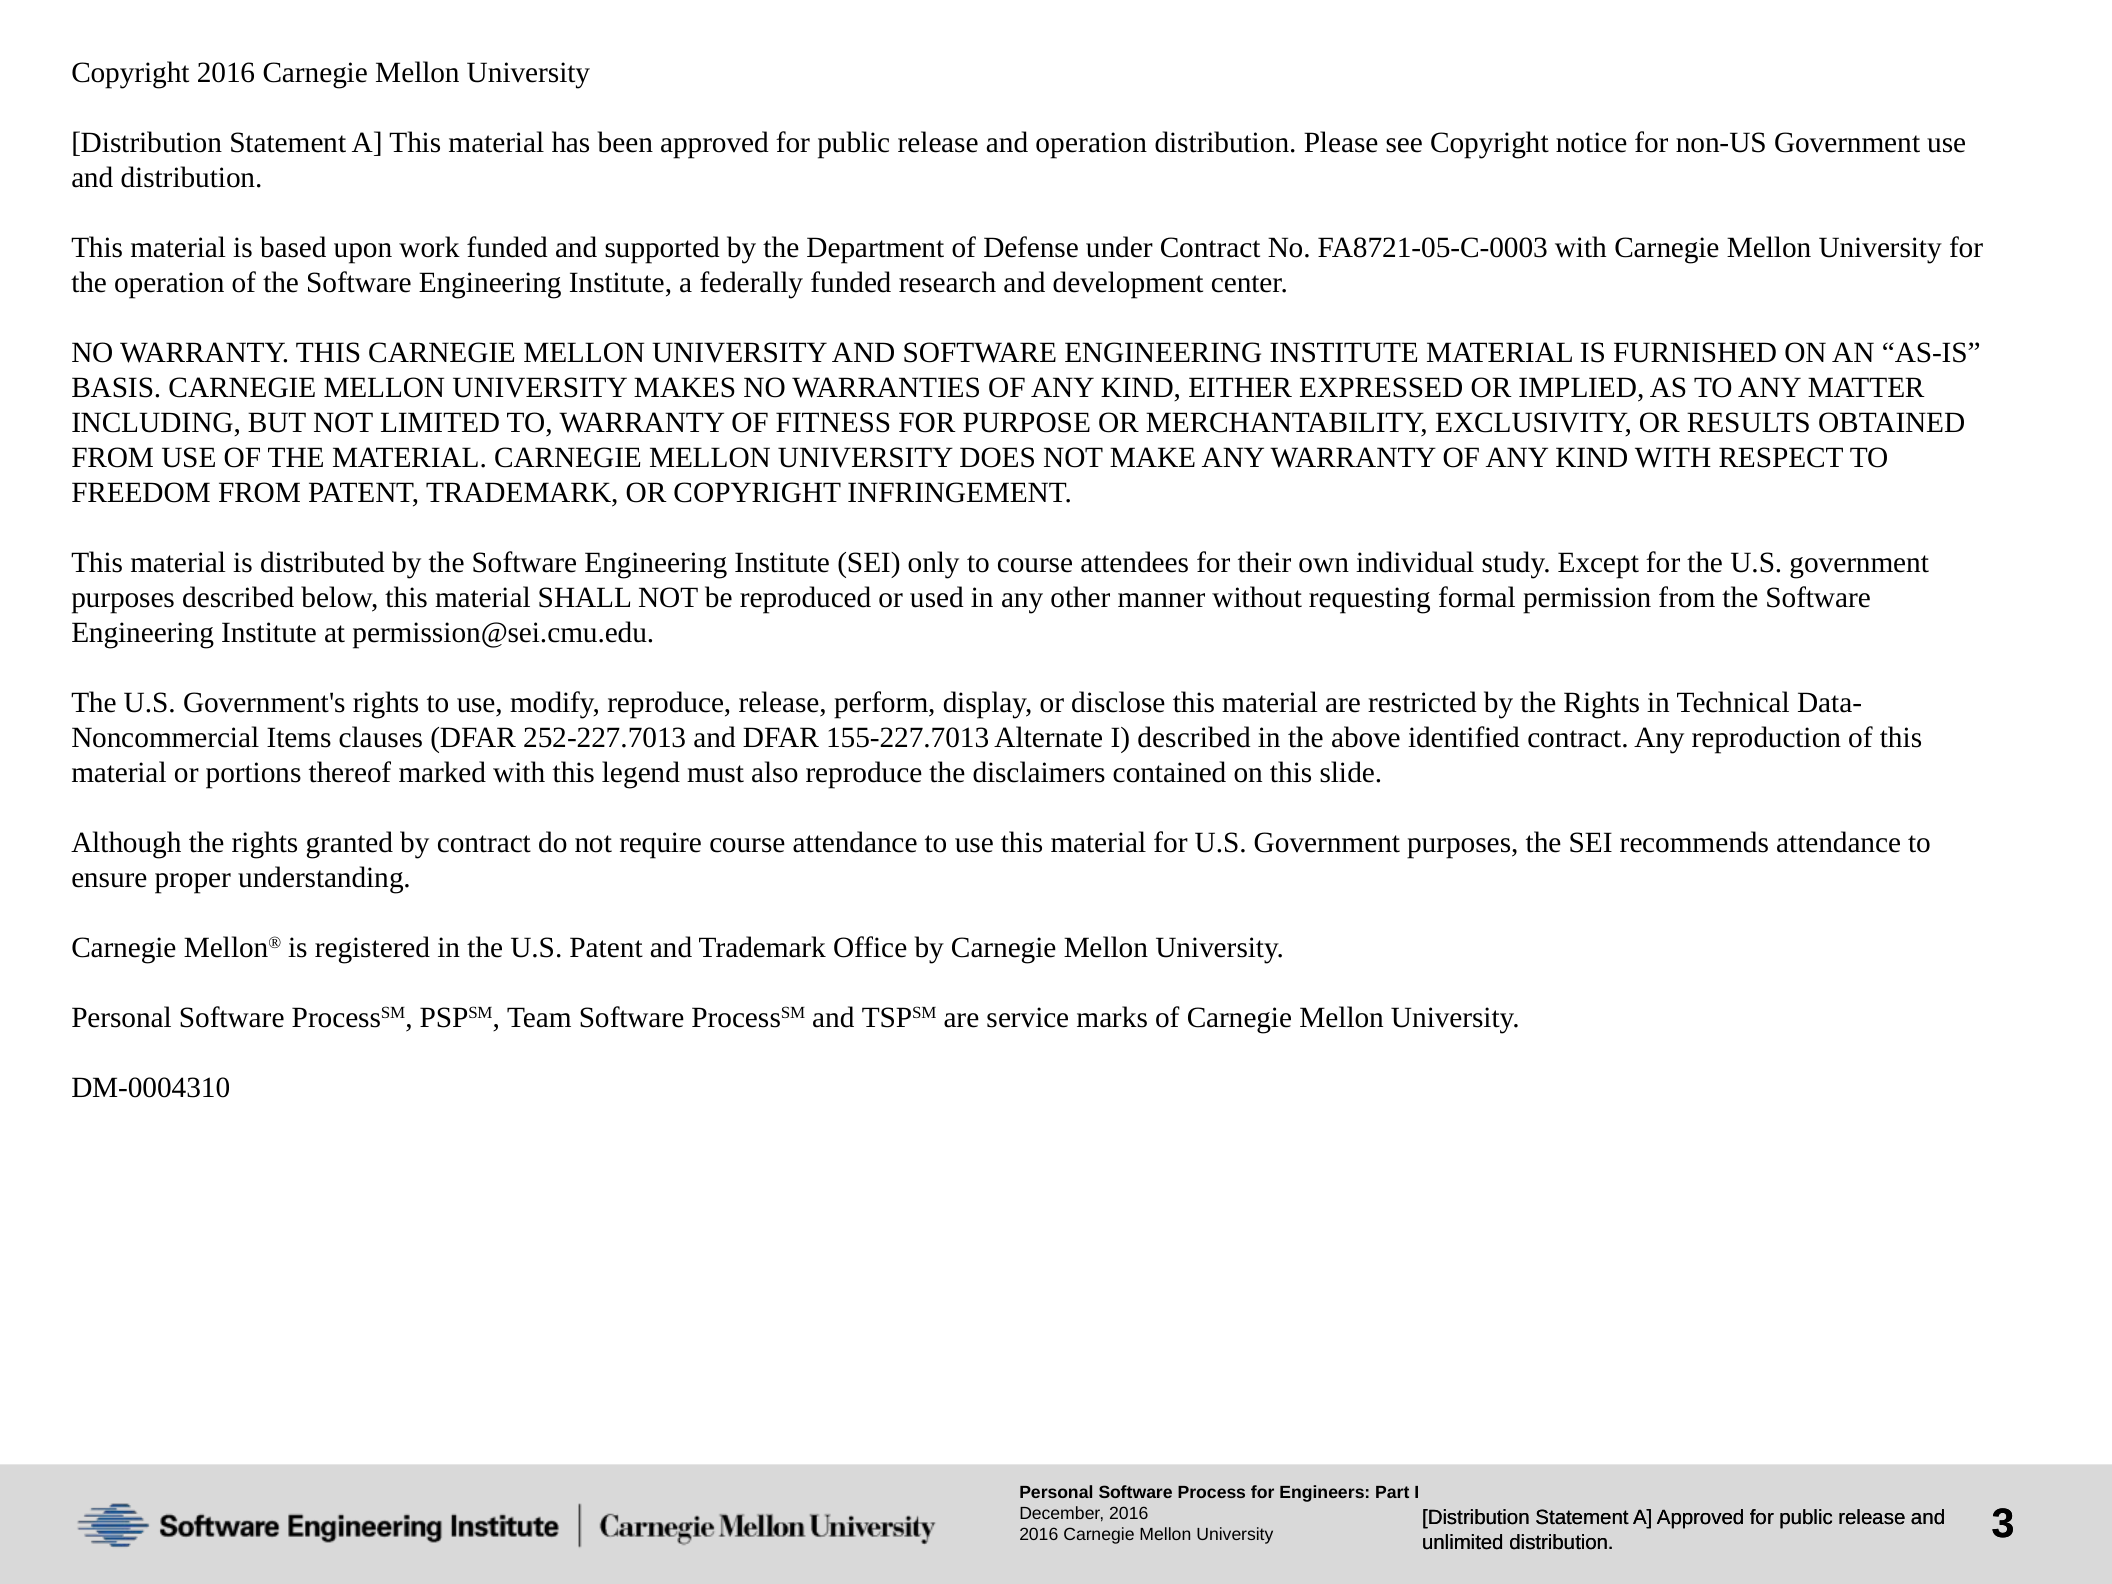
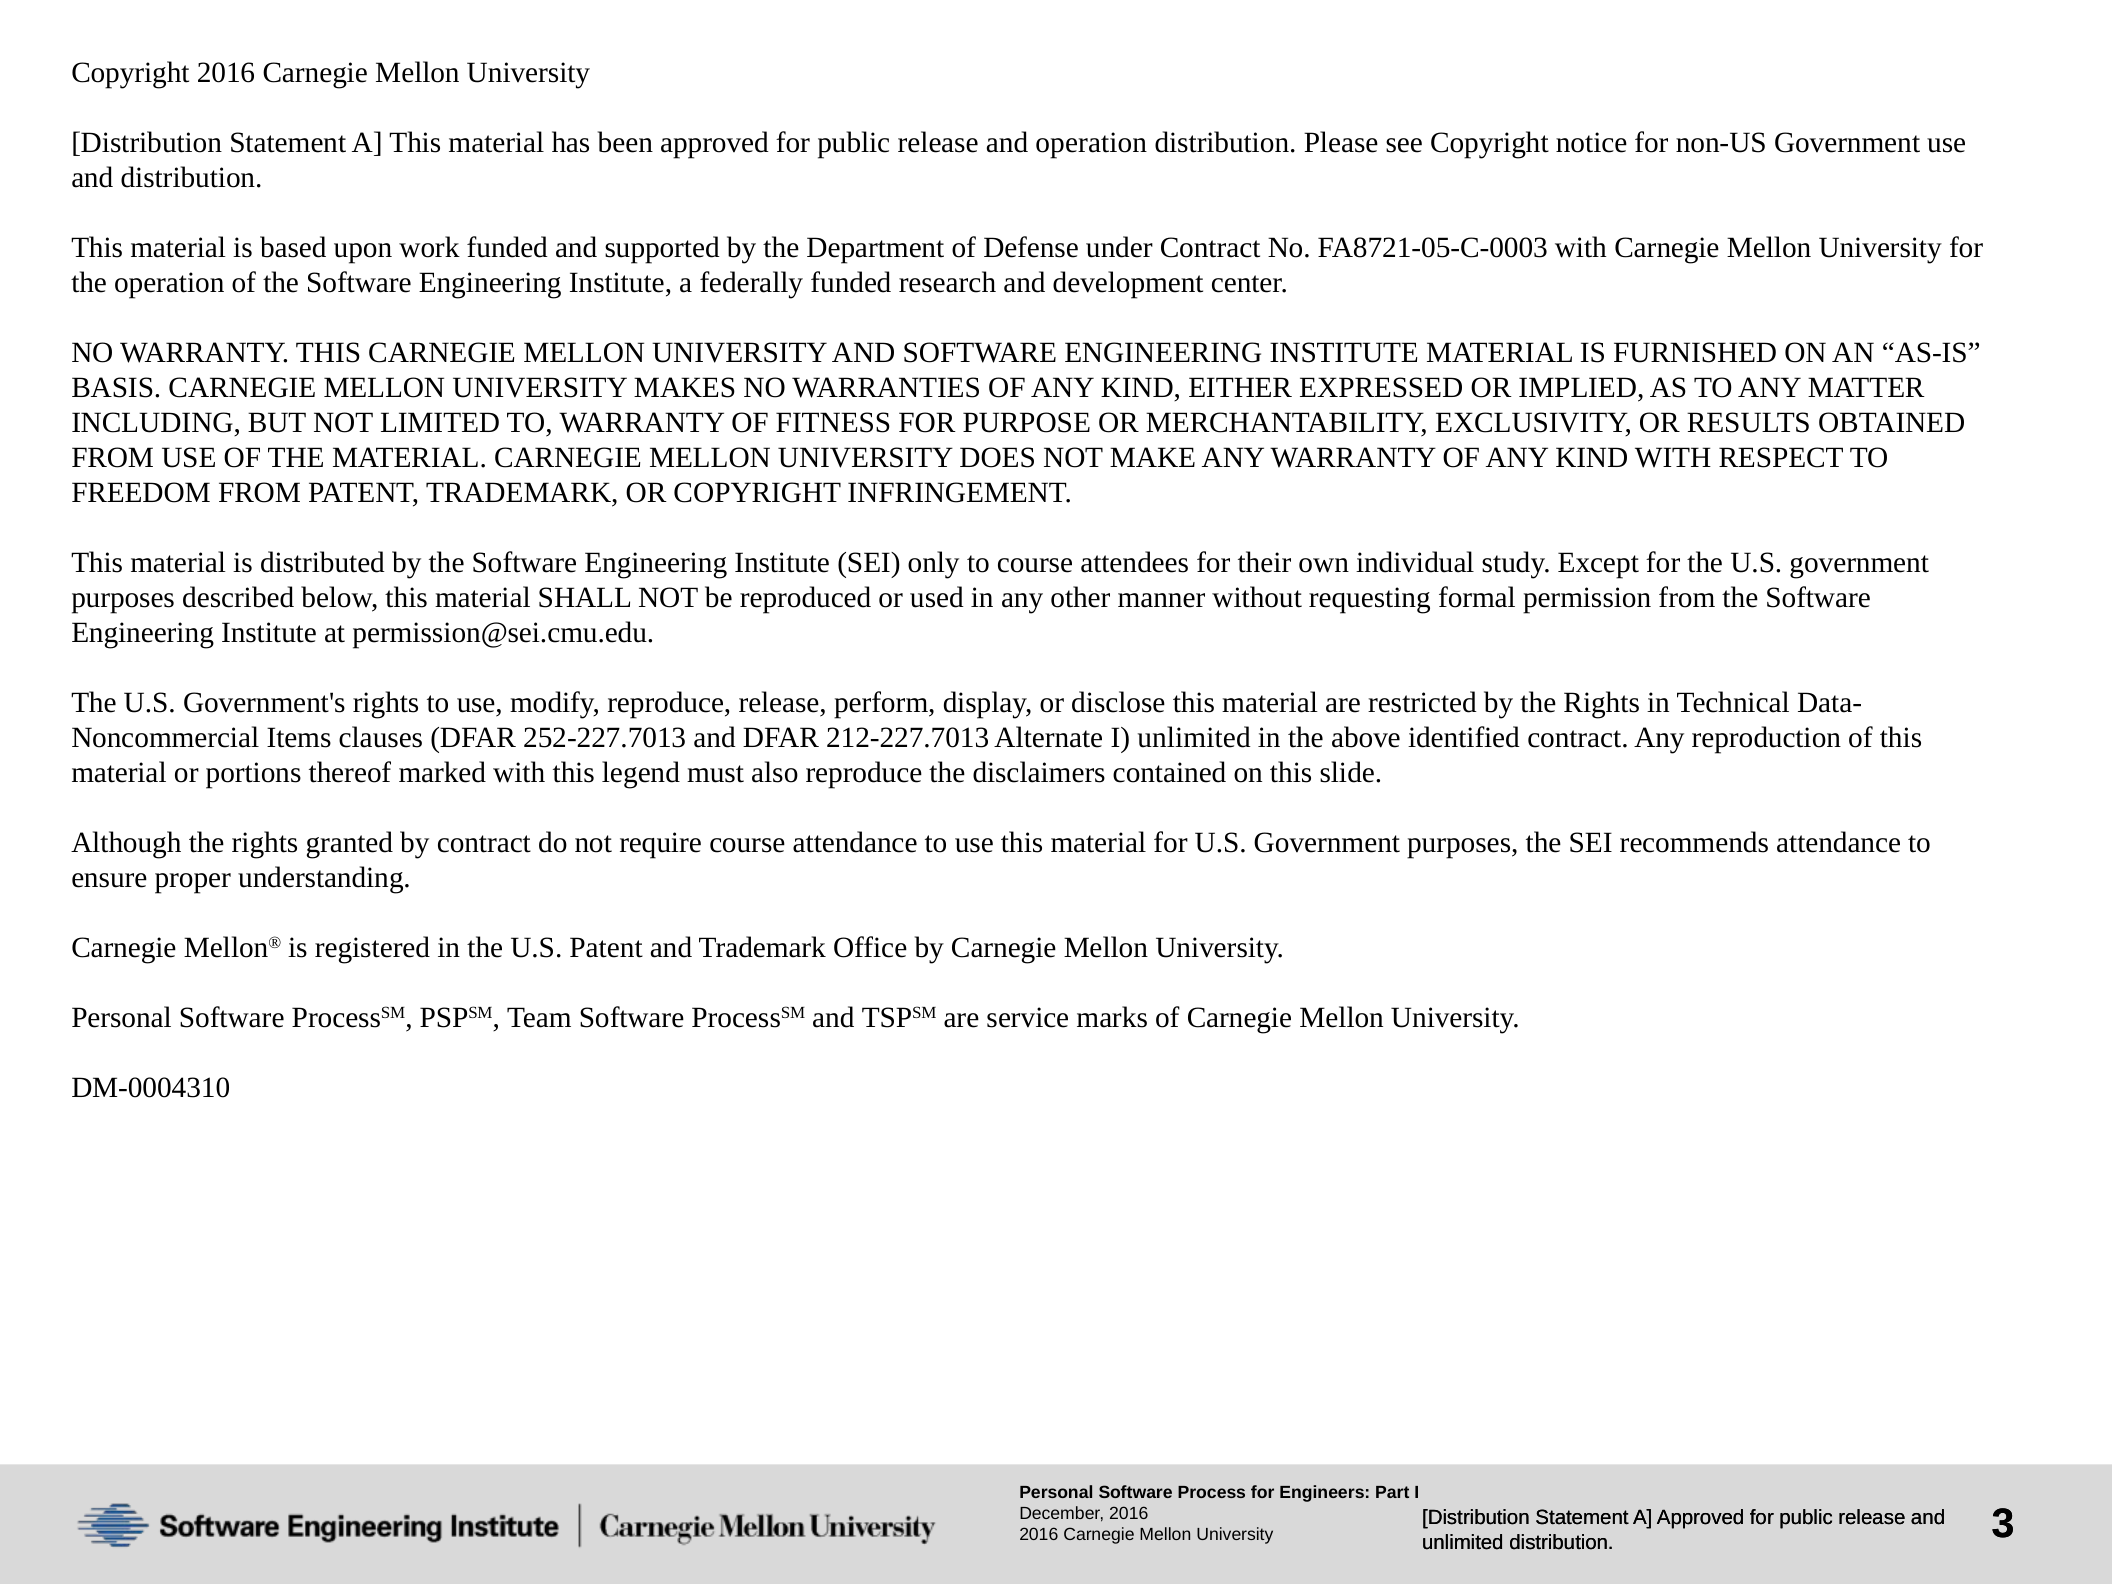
155-227.7013: 155-227.7013 -> 212-227.7013
I described: described -> unlimited
